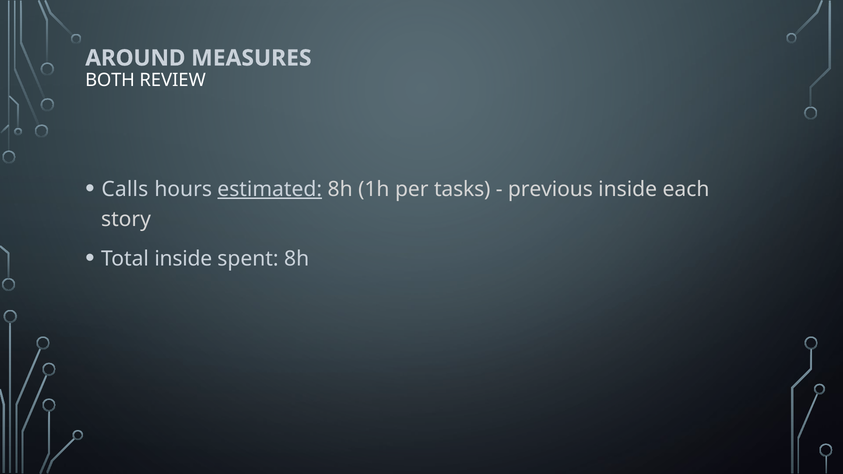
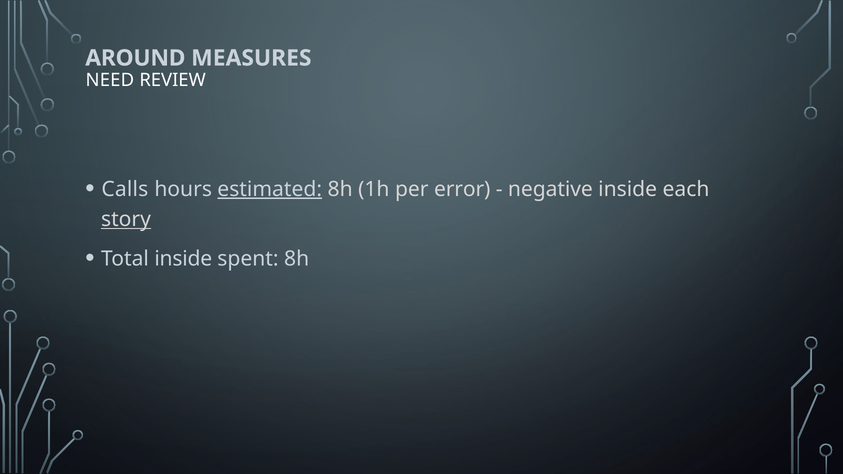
BOTH: BOTH -> NEED
tasks: tasks -> error
previous: previous -> negative
story underline: none -> present
